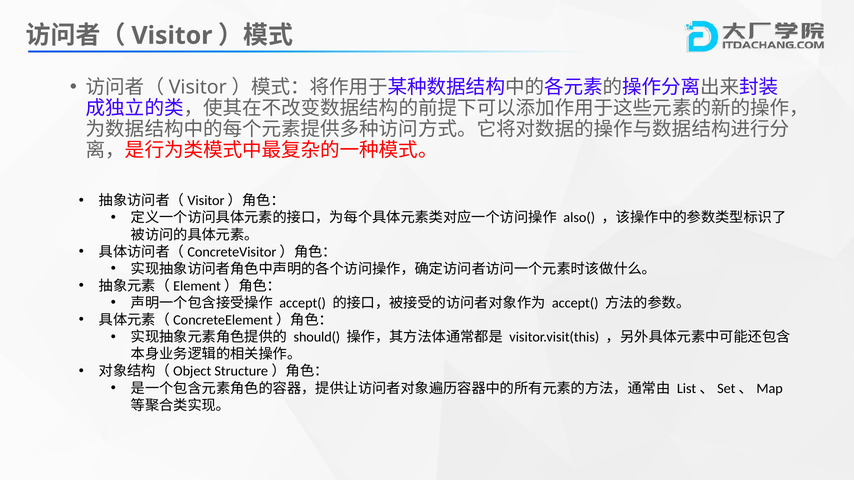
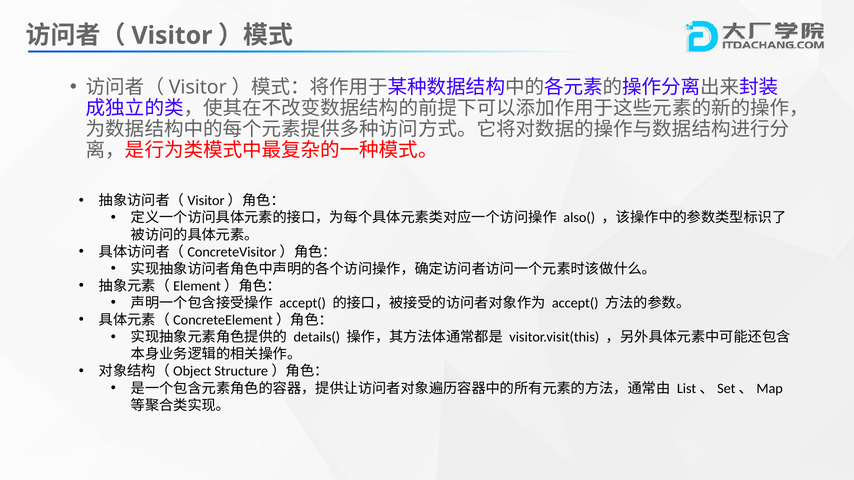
should(: should( -> details(
